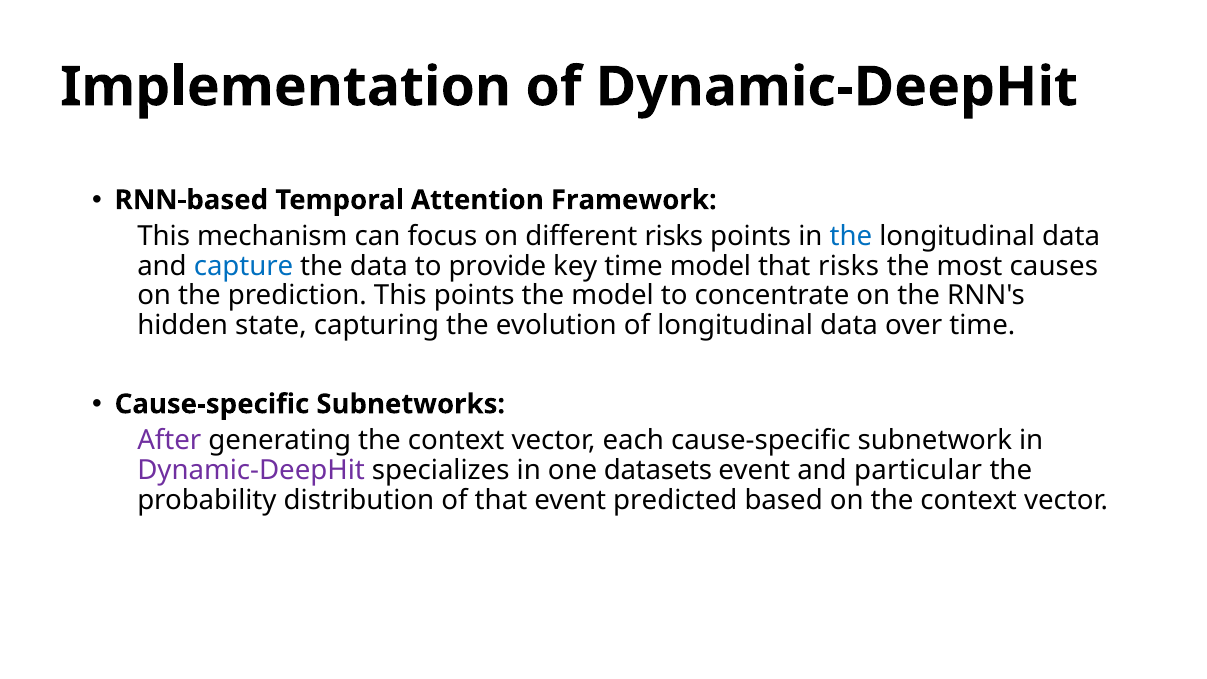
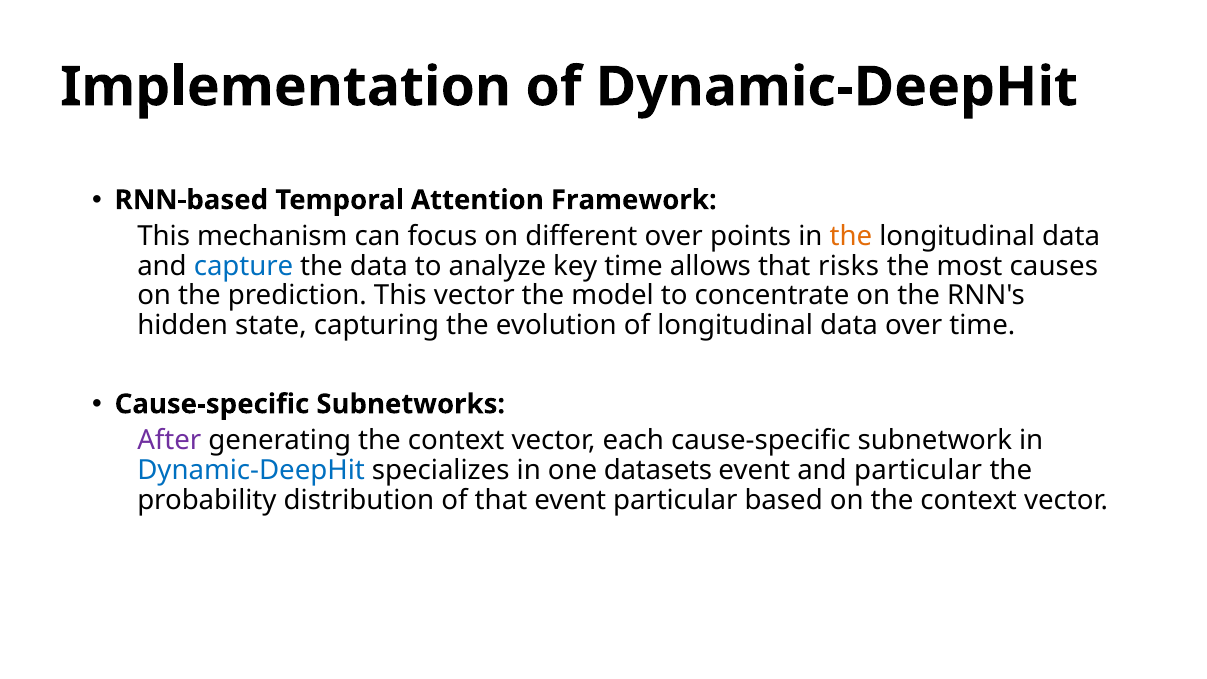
different risks: risks -> over
the at (851, 236) colour: blue -> orange
provide: provide -> analyze
time model: model -> allows
This points: points -> vector
Dynamic-DeepHit at (251, 470) colour: purple -> blue
event predicted: predicted -> particular
